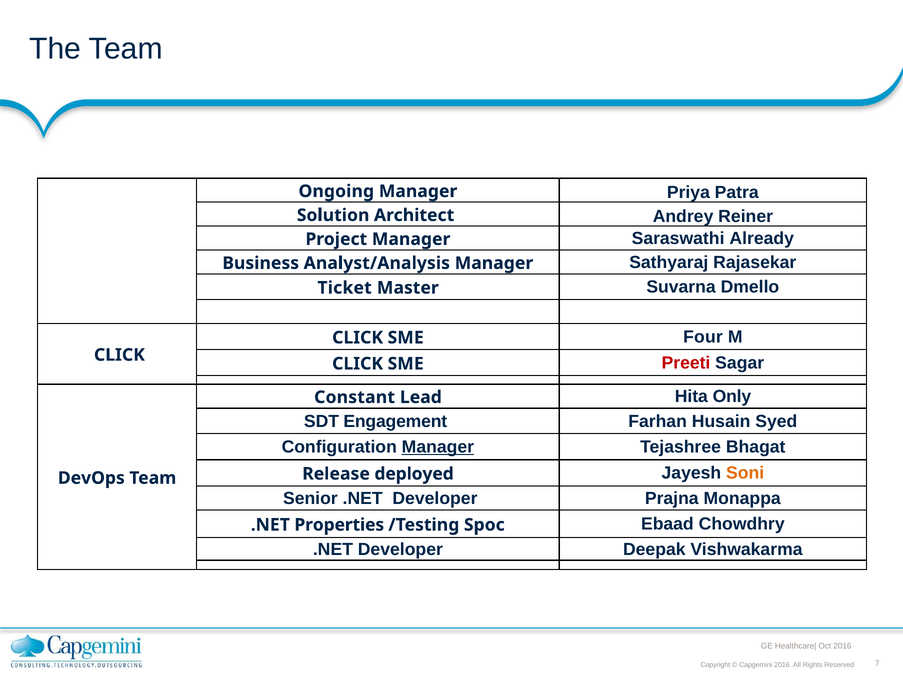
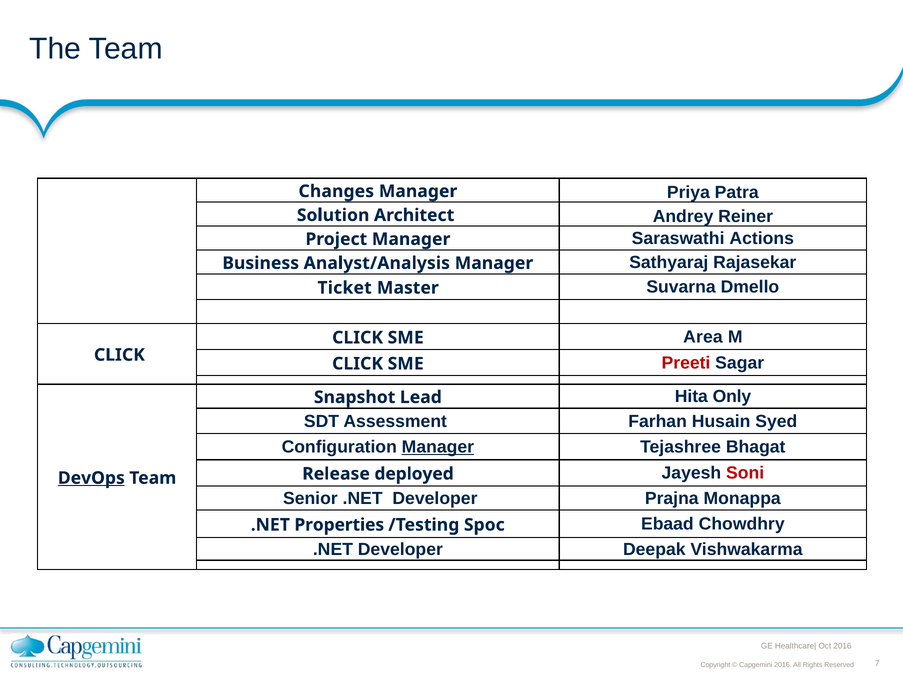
Ongoing: Ongoing -> Changes
Already: Already -> Actions
Four: Four -> Area
Constant: Constant -> Snapshot
Engagement: Engagement -> Assessment
Soni colour: orange -> red
DevOps underline: none -> present
